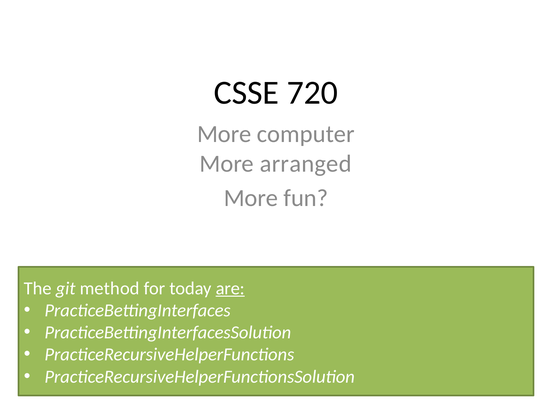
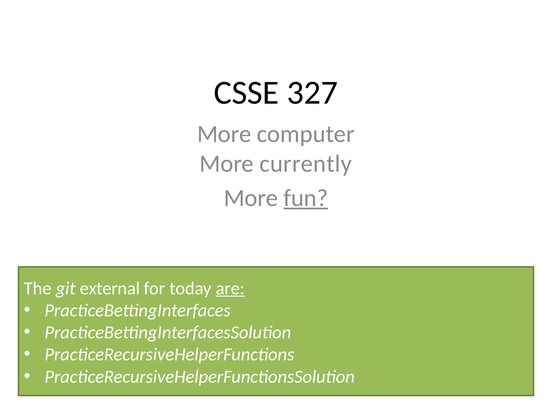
720: 720 -> 327
arranged: arranged -> currently
fun underline: none -> present
method: method -> external
